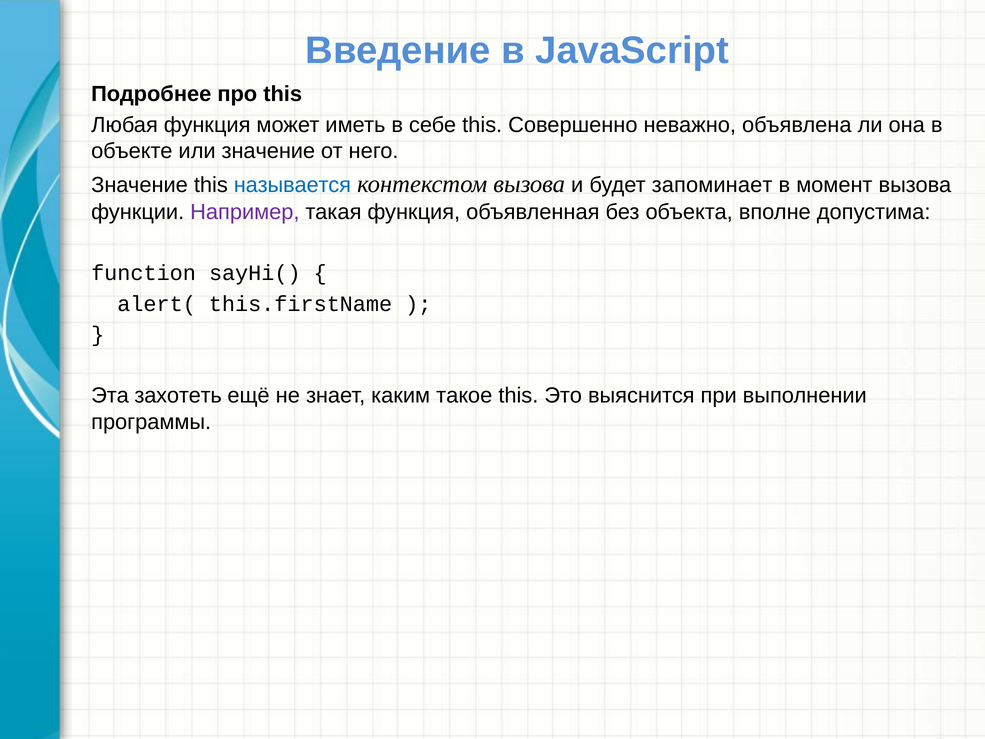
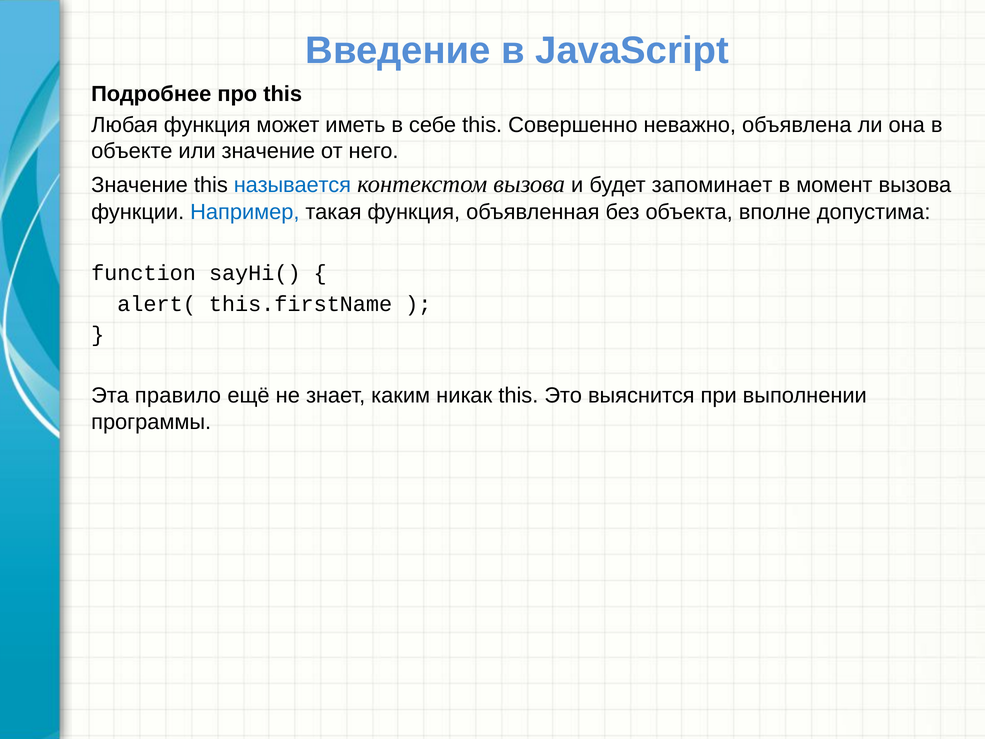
Например colour: purple -> blue
захотеть: захотеть -> правило
такое: такое -> никак
